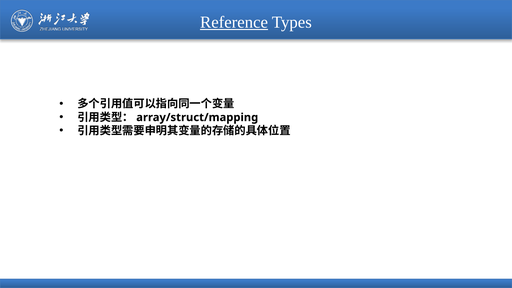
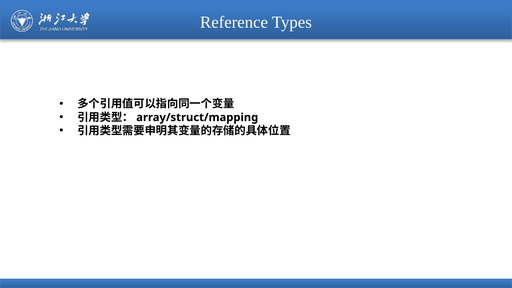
Reference underline: present -> none
